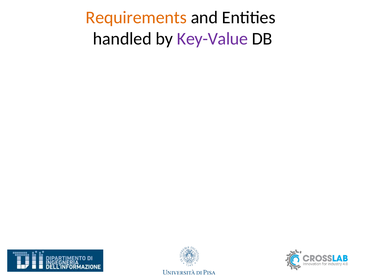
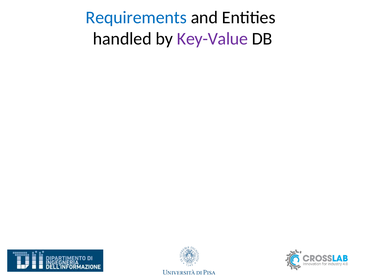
Requirements colour: orange -> blue
